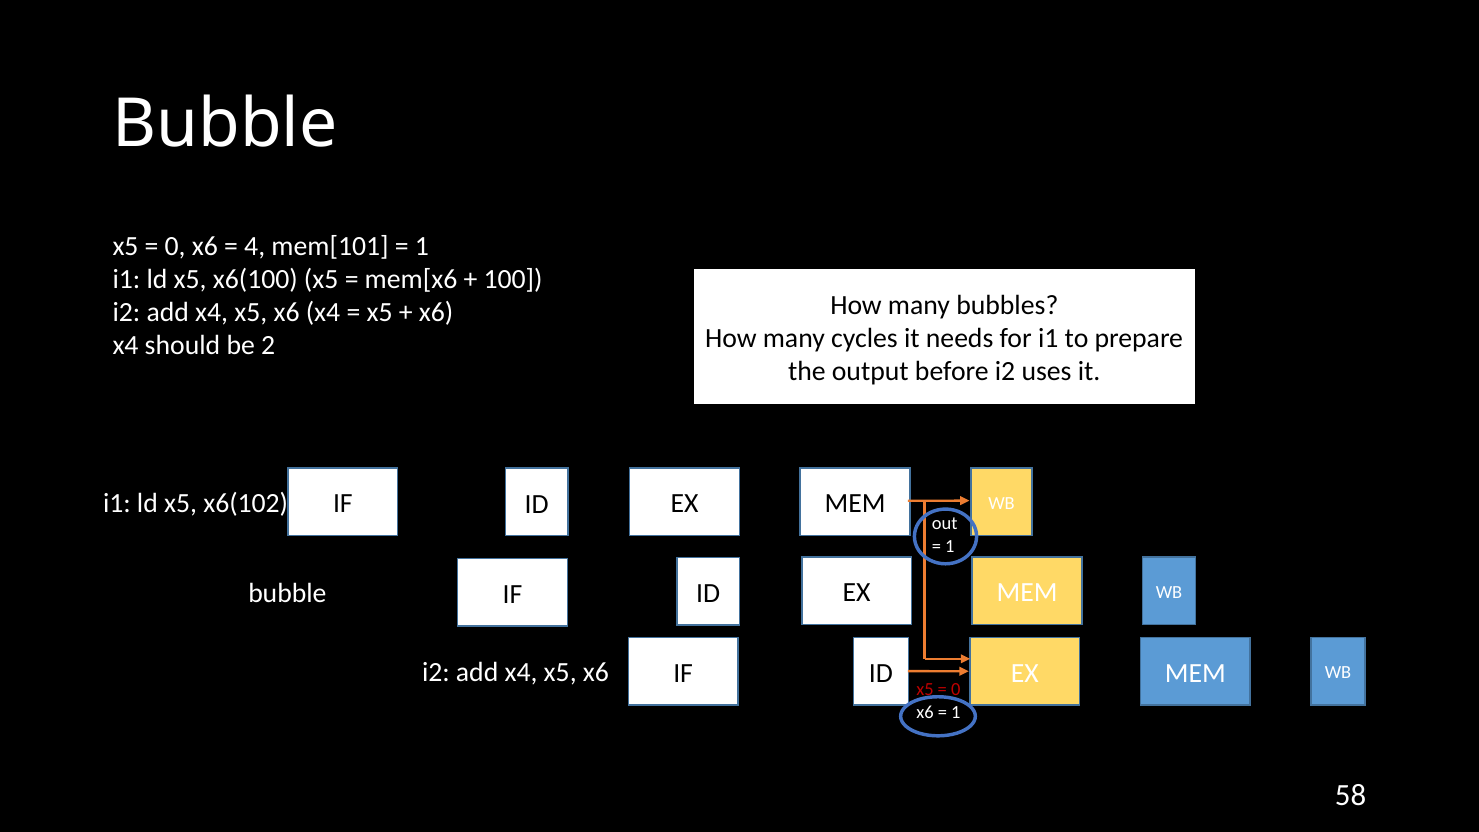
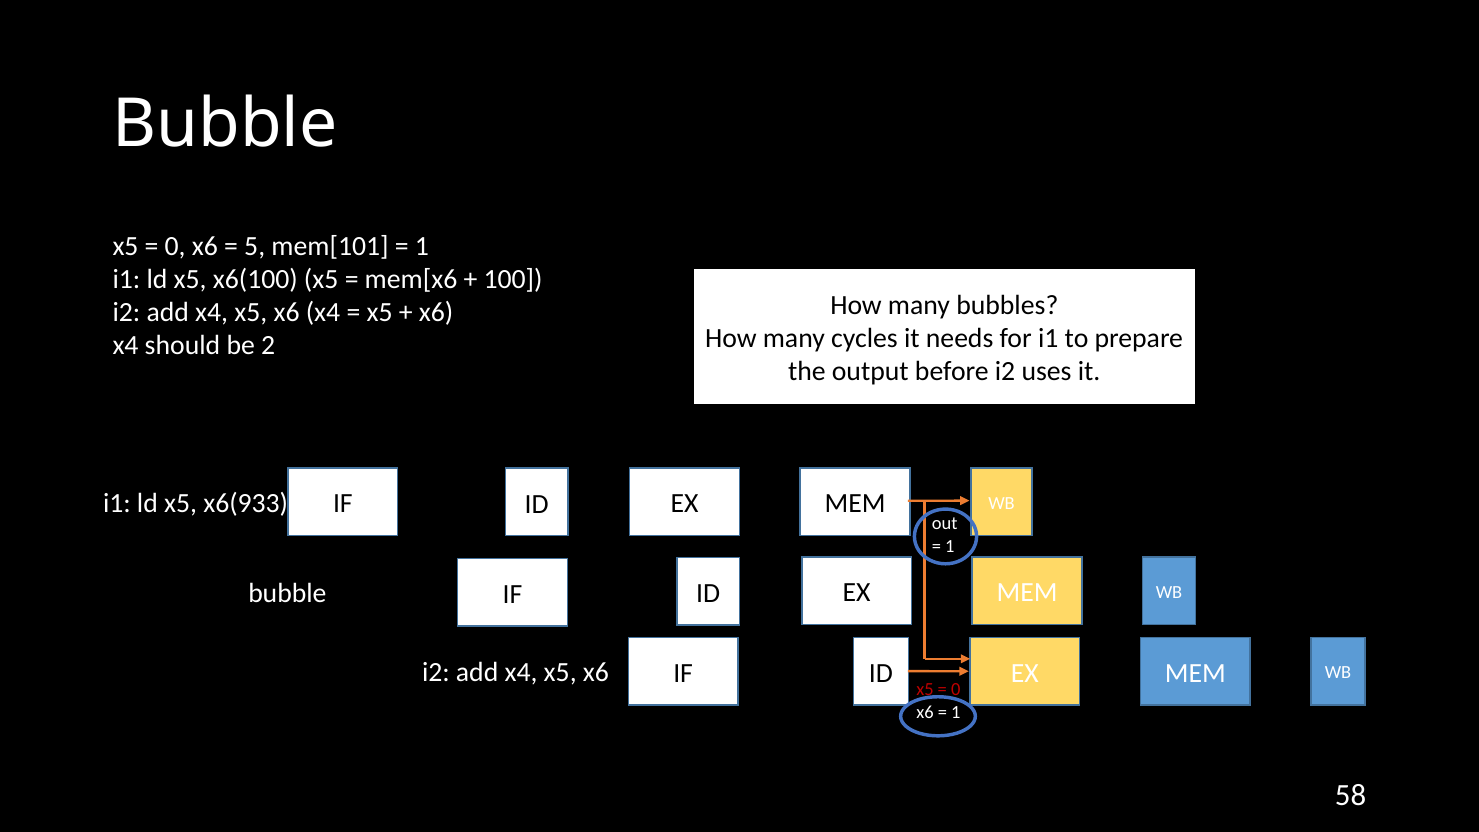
4: 4 -> 5
x6(102: x6(102 -> x6(933
